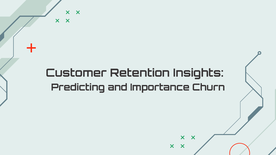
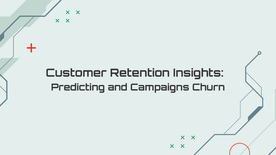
Importance: Importance -> Campaigns
